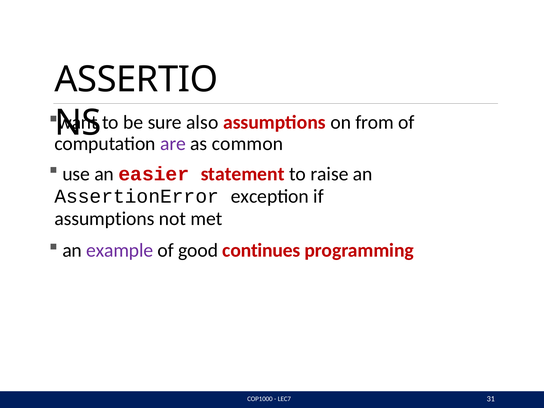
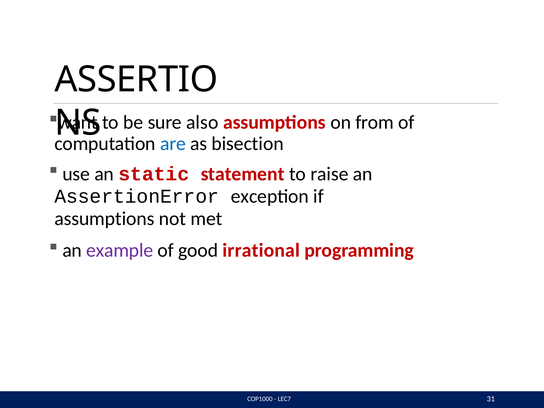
are colour: purple -> blue
common: common -> bisection
easier: easier -> static
continues: continues -> irrational
